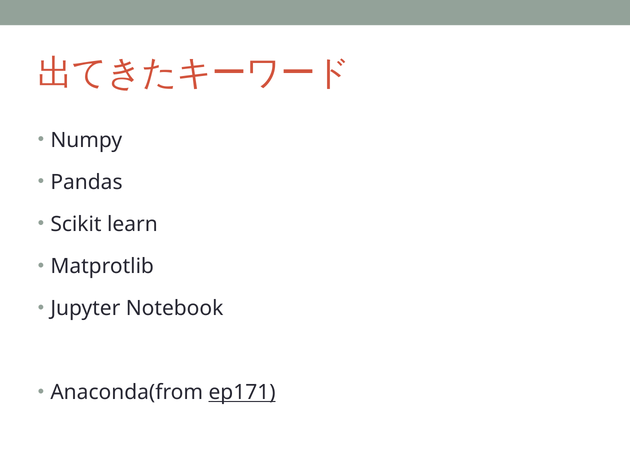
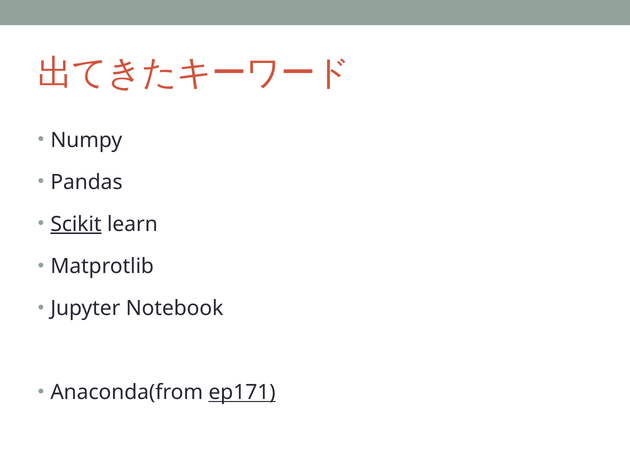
Scikit underline: none -> present
